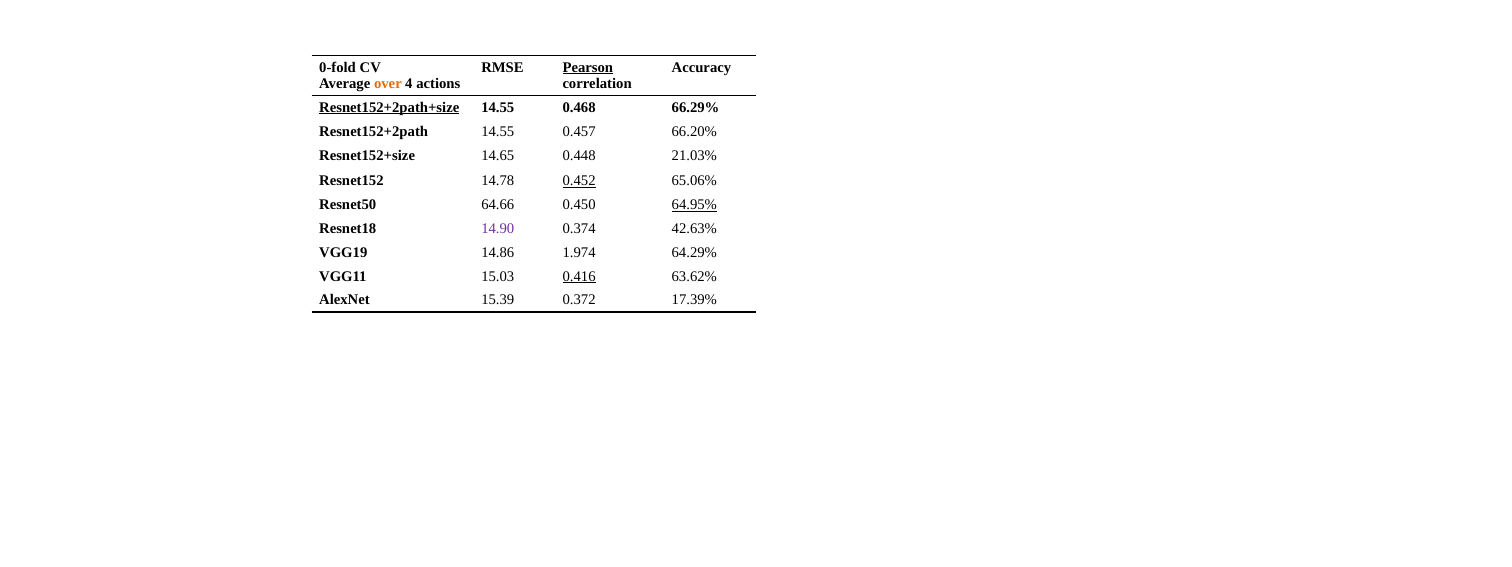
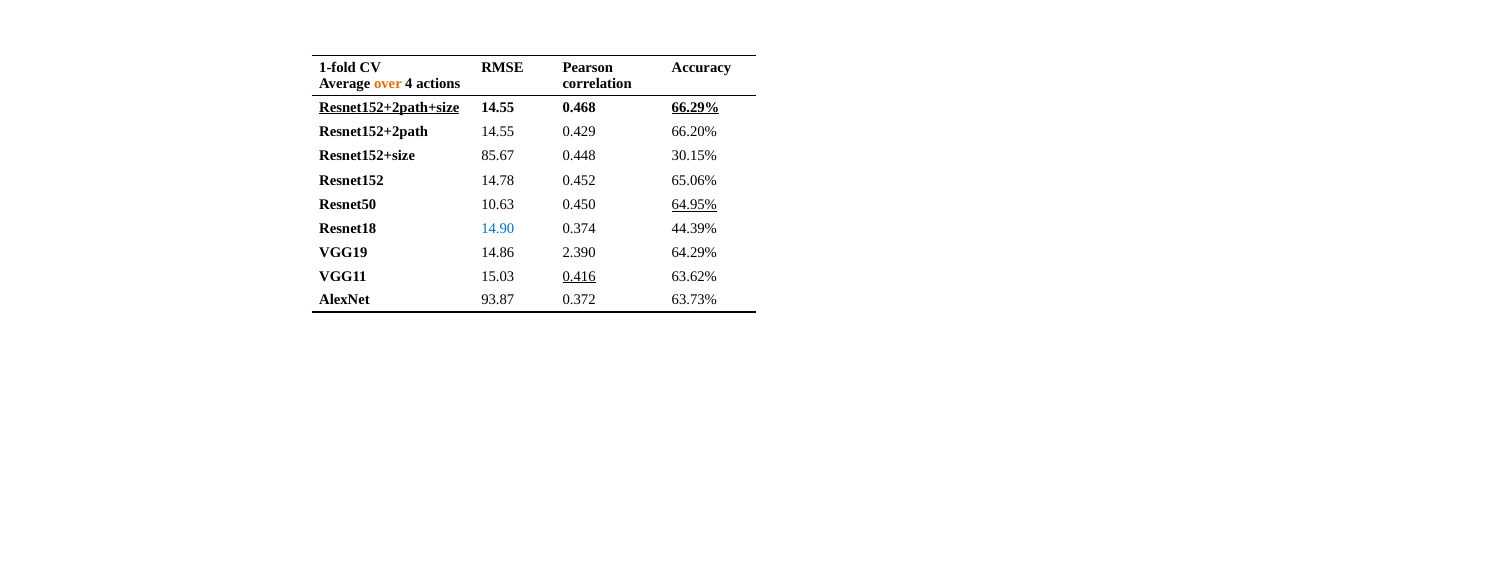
0-fold: 0-fold -> 1-fold
Pearson underline: present -> none
66.29% underline: none -> present
0.457: 0.457 -> 0.429
14.65: 14.65 -> 85.67
21.03%: 21.03% -> 30.15%
0.452 underline: present -> none
64.66: 64.66 -> 10.63
14.90 colour: purple -> blue
42.63%: 42.63% -> 44.39%
1.974: 1.974 -> 2.390
15.39: 15.39 -> 93.87
17.39%: 17.39% -> 63.73%
